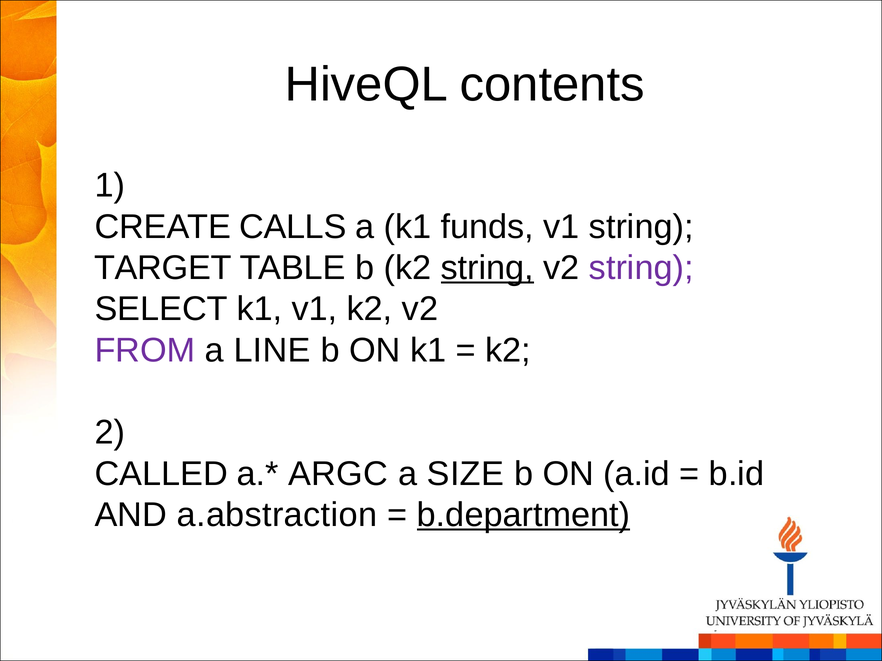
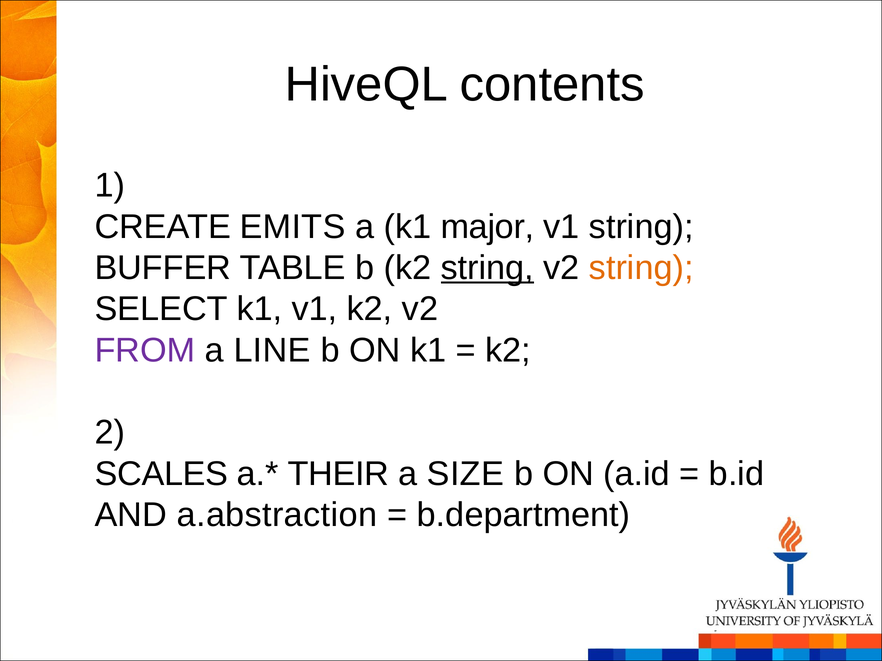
CALLS: CALLS -> EMITS
funds: funds -> major
TARGET: TARGET -> BUFFER
string at (641, 268) colour: purple -> orange
CALLED: CALLED -> SCALES
ARGC: ARGC -> THEIR
b.department underline: present -> none
